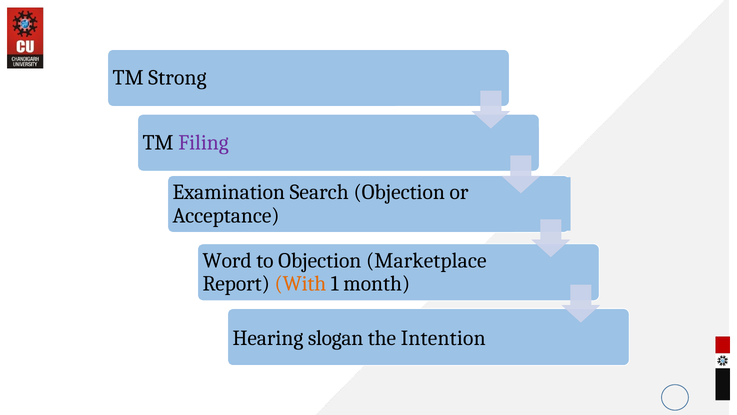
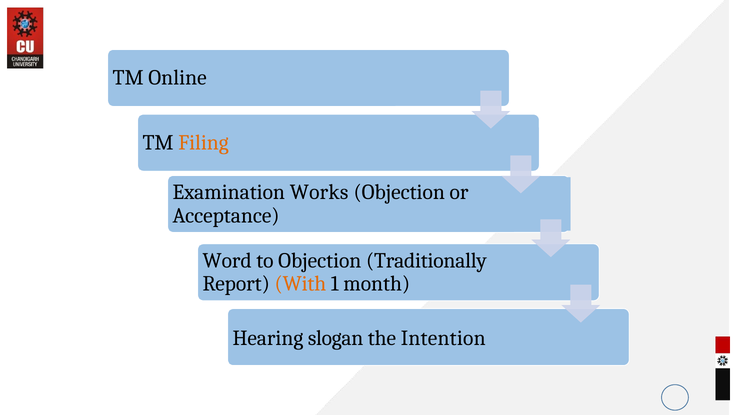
Strong: Strong -> Online
Filing colour: purple -> orange
Search: Search -> Works
Marketplace: Marketplace -> Traditionally
